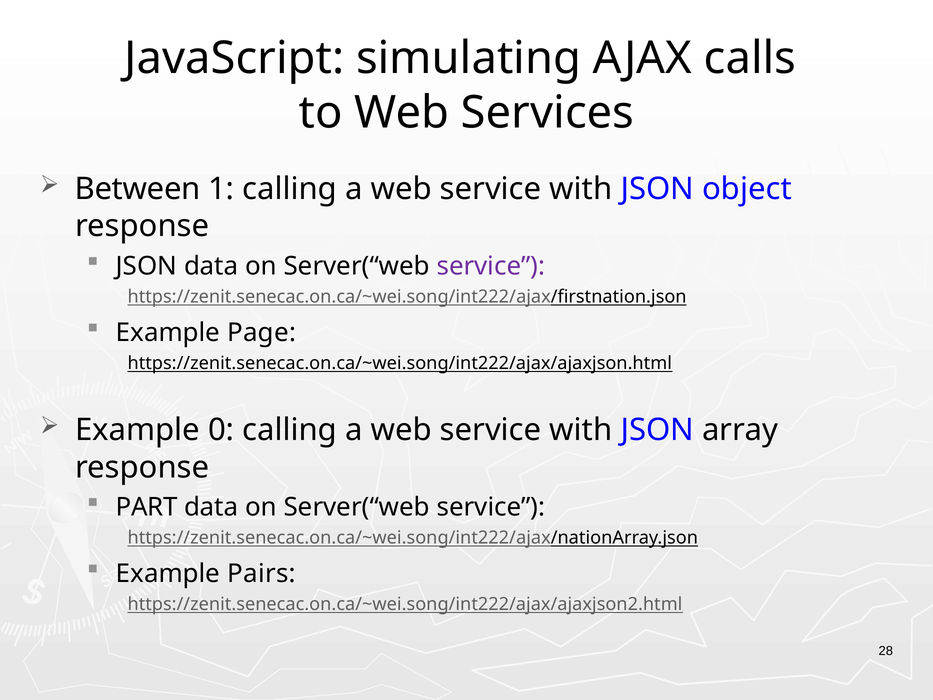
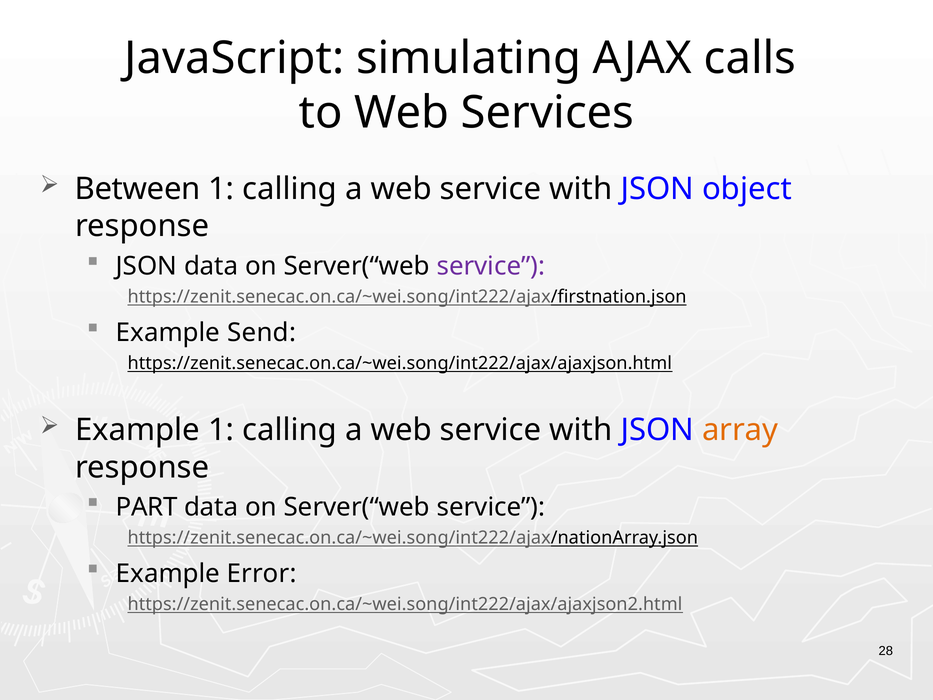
Page: Page -> Send
Example 0: 0 -> 1
array colour: black -> orange
Pairs: Pairs -> Error
